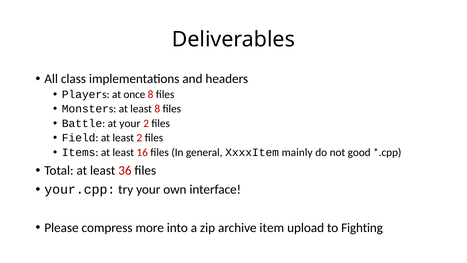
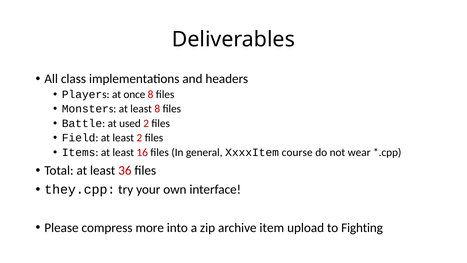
at your: your -> used
mainly: mainly -> course
good: good -> wear
your.cpp: your.cpp -> they.cpp
